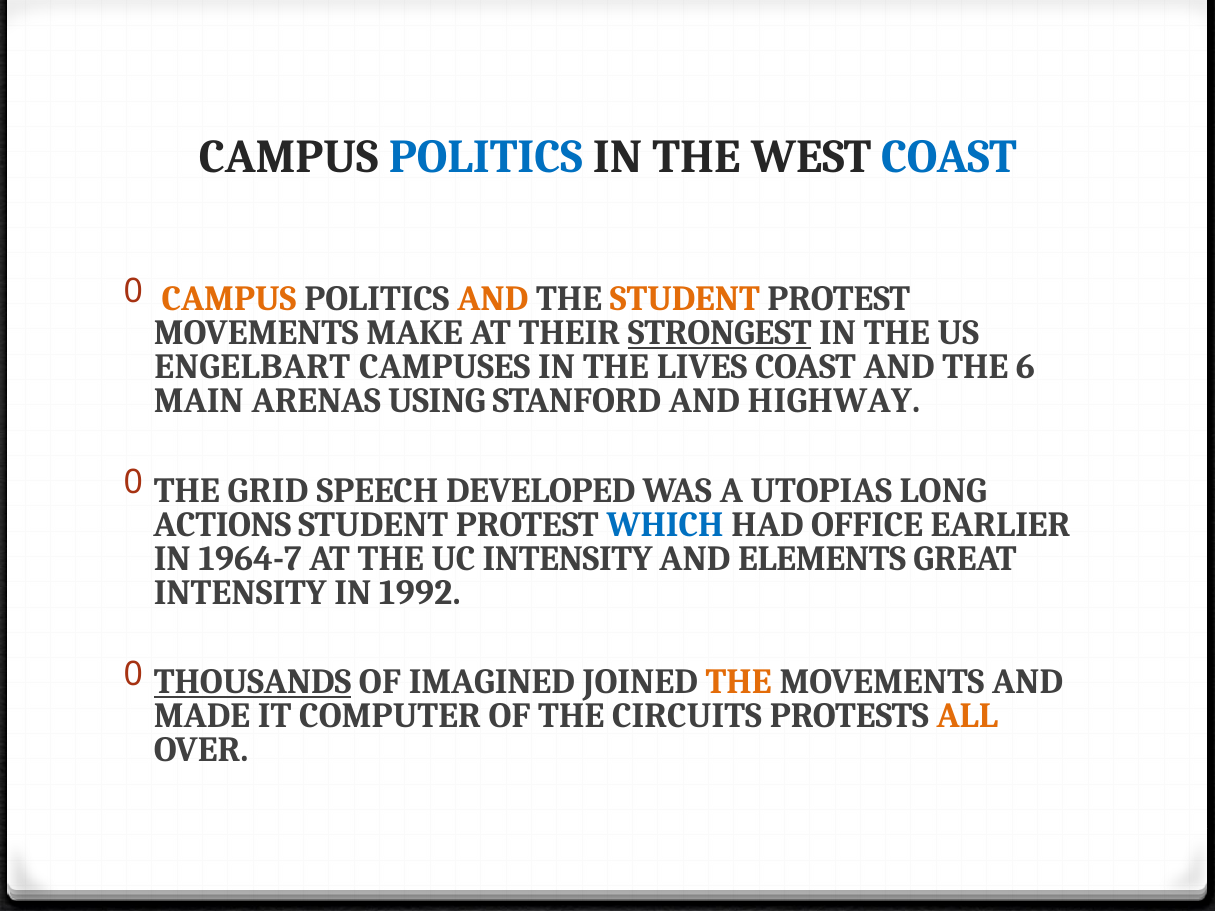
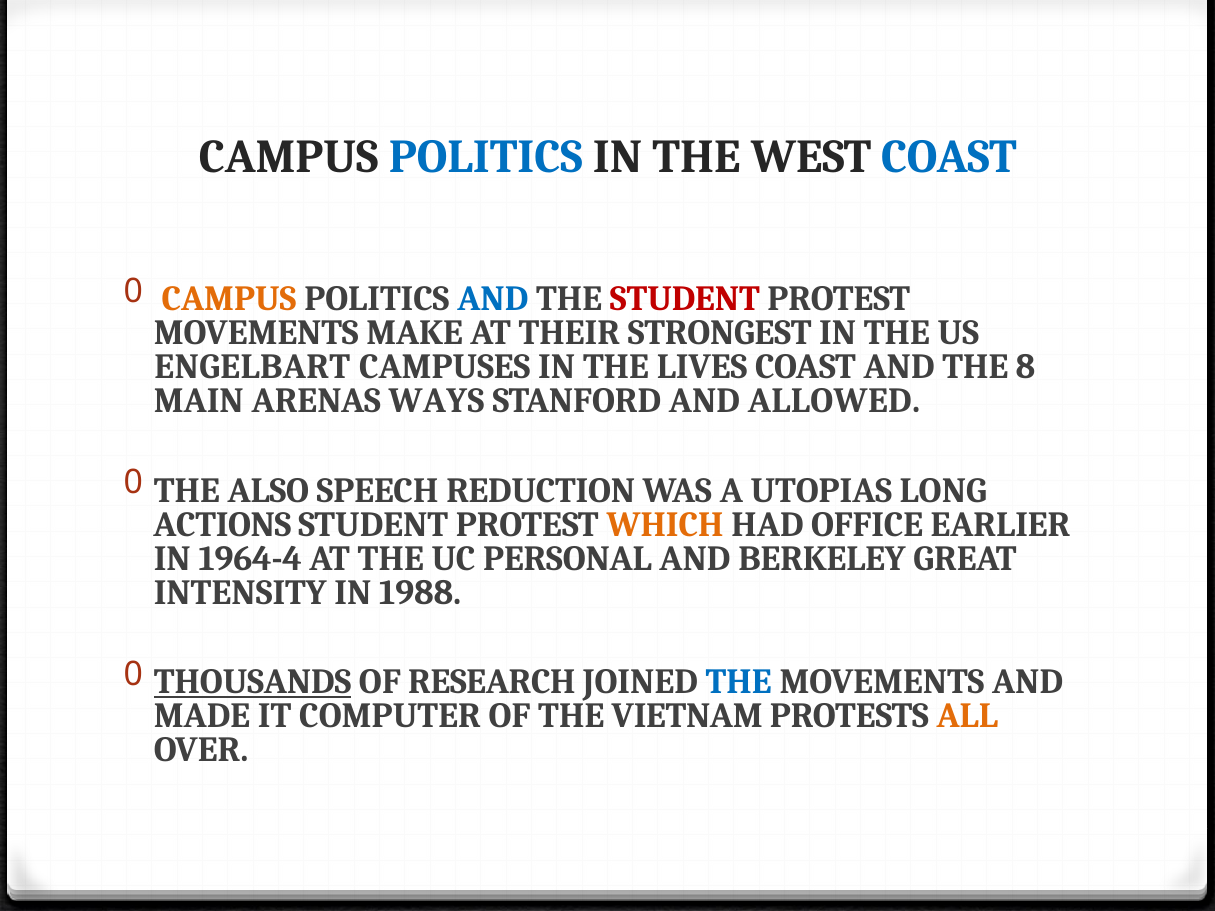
AND at (493, 299) colour: orange -> blue
STUDENT at (685, 299) colour: orange -> red
STRONGEST underline: present -> none
6: 6 -> 8
USING: USING -> WAYS
HIGHWAY: HIGHWAY -> ALLOWED
GRID: GRID -> ALSO
DEVELOPED: DEVELOPED -> REDUCTION
WHICH colour: blue -> orange
1964-7: 1964-7 -> 1964-4
UC INTENSITY: INTENSITY -> PERSONAL
ELEMENTS: ELEMENTS -> BERKELEY
1992: 1992 -> 1988
IMAGINED: IMAGINED -> RESEARCH
THE at (739, 682) colour: orange -> blue
CIRCUITS: CIRCUITS -> VIETNAM
